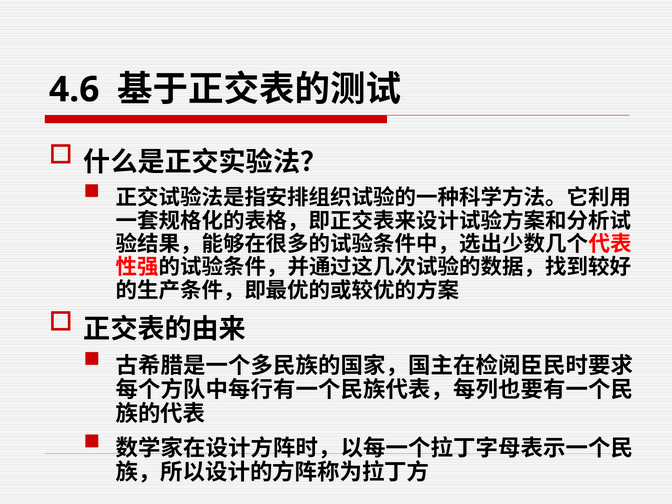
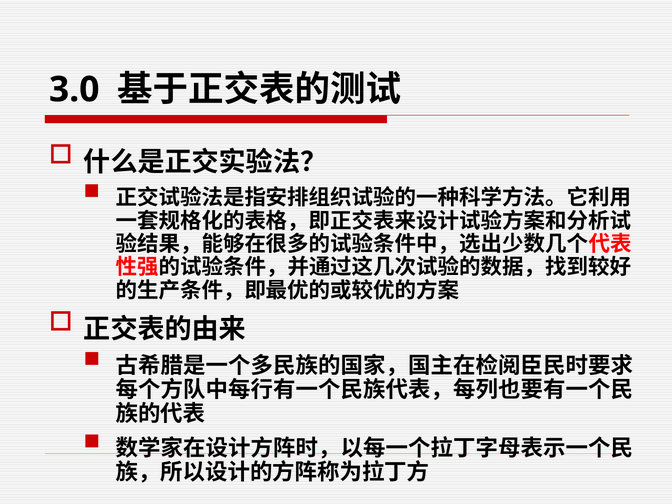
4.6: 4.6 -> 3.0
